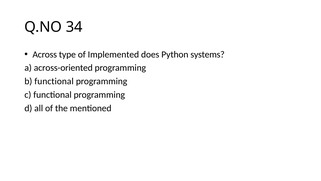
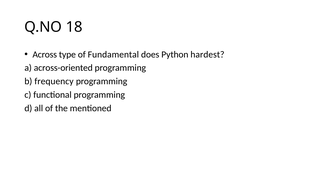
34: 34 -> 18
Implemented: Implemented -> Fundamental
systems: systems -> hardest
b functional: functional -> frequency
